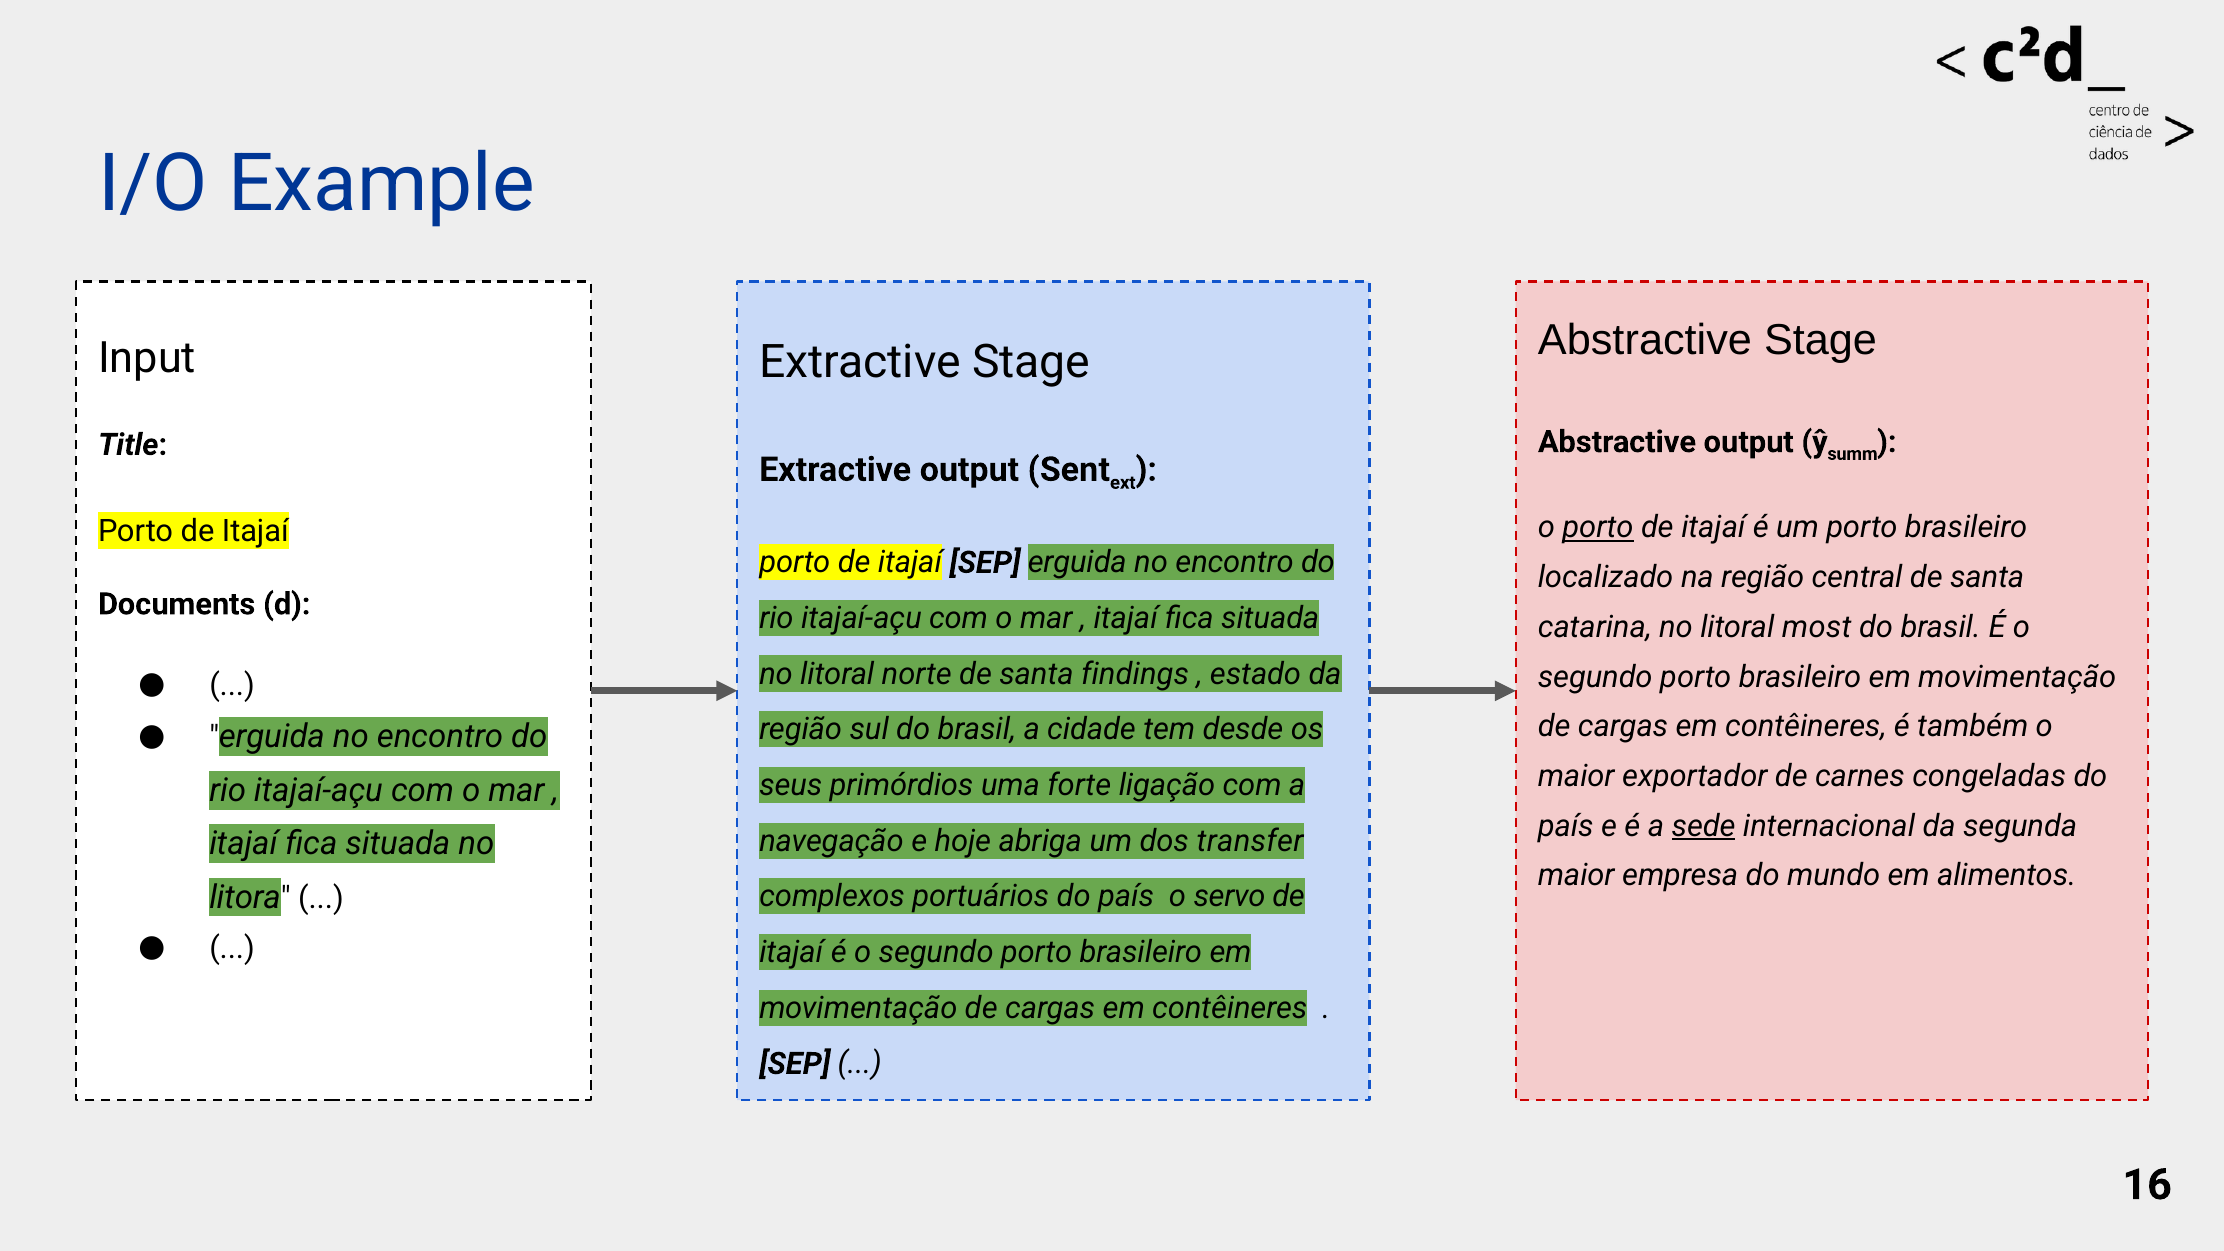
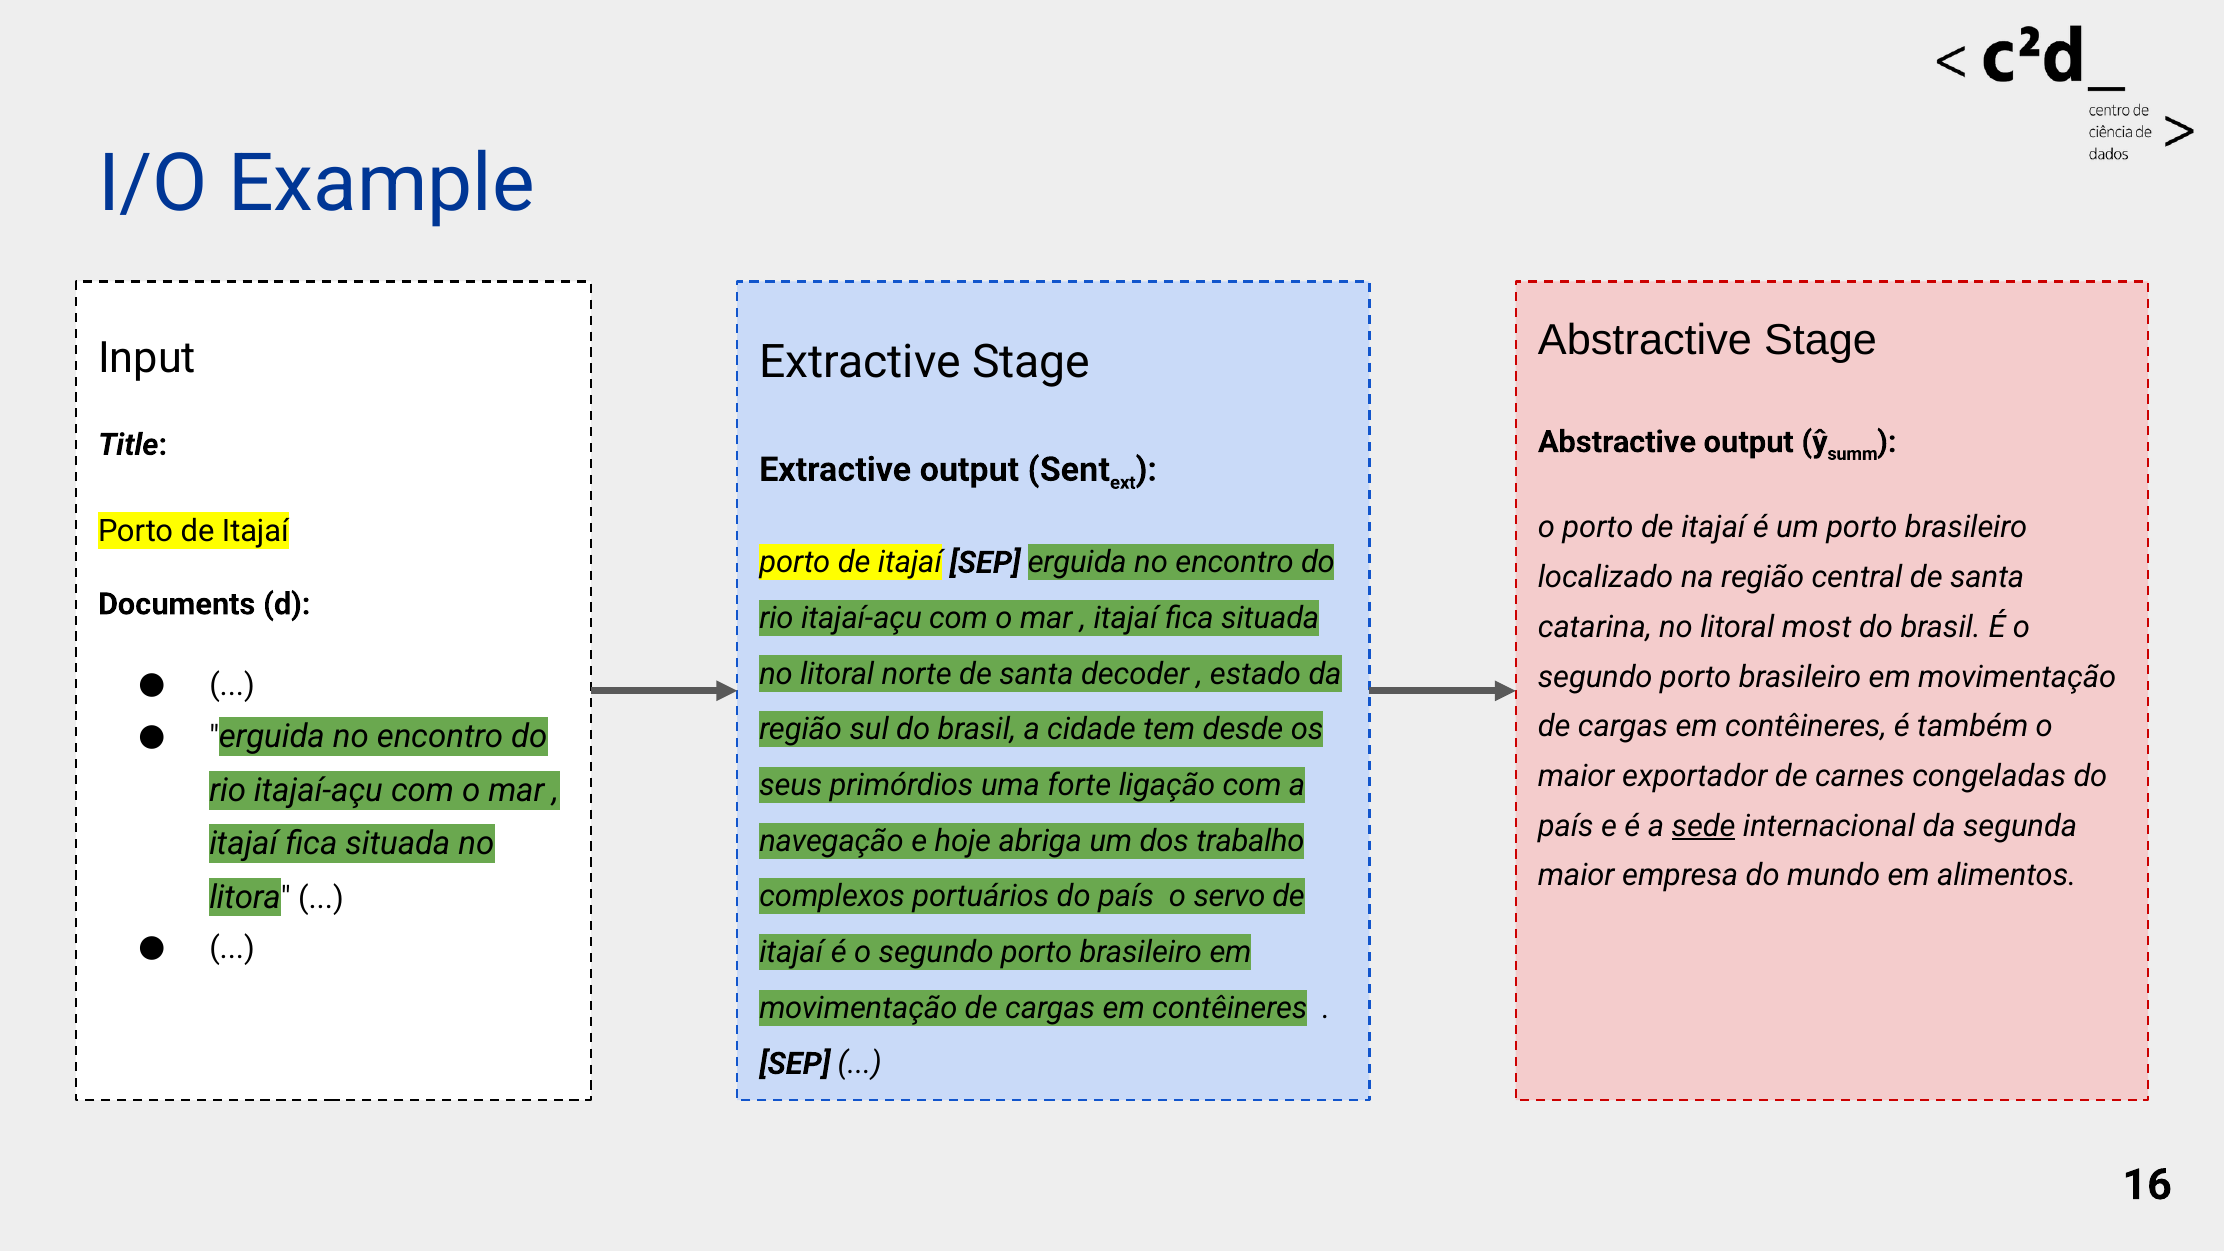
porto at (1598, 528) underline: present -> none
findings: findings -> decoder
transfer: transfer -> trabalho
